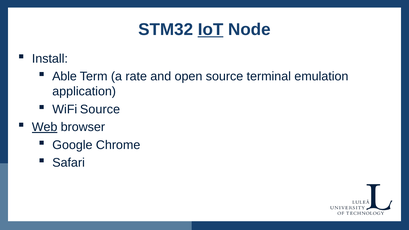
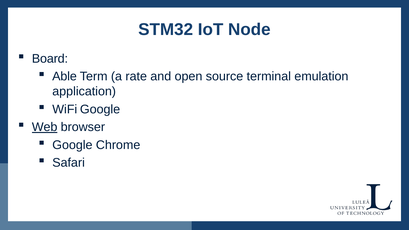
IoT underline: present -> none
Install: Install -> Board
WiFi Source: Source -> Google
